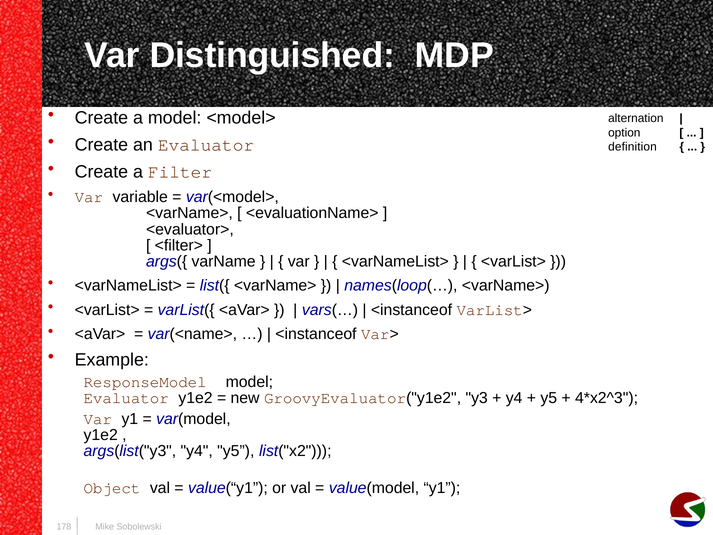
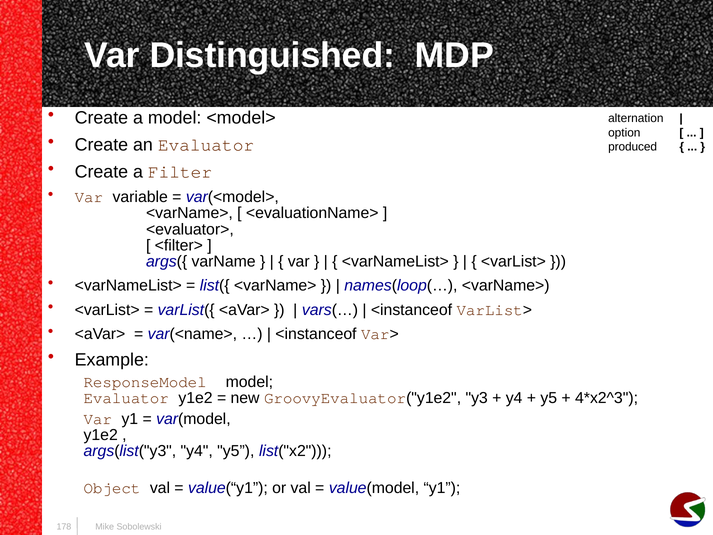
definition: definition -> produced
